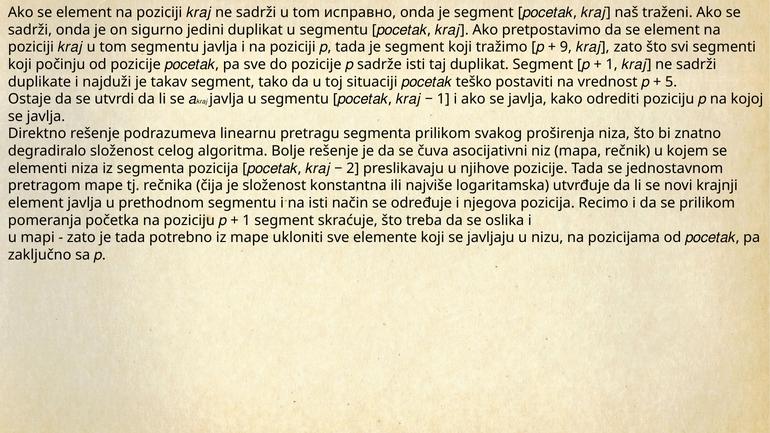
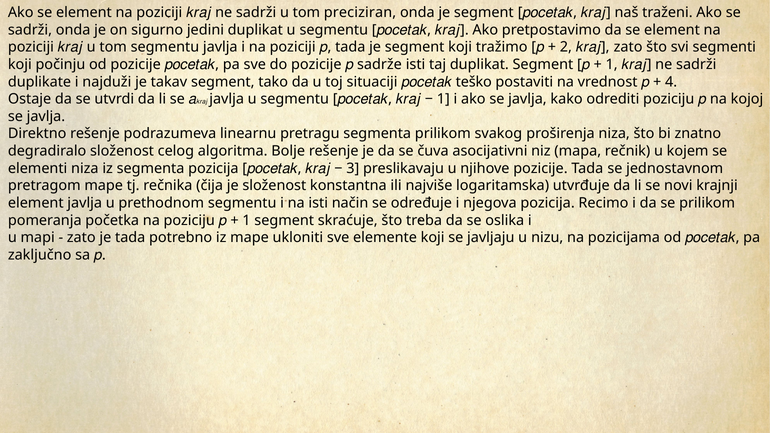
исправно: исправно -> preciziran
9: 9 -> 2
5: 5 -> 4
2: 2 -> 3
